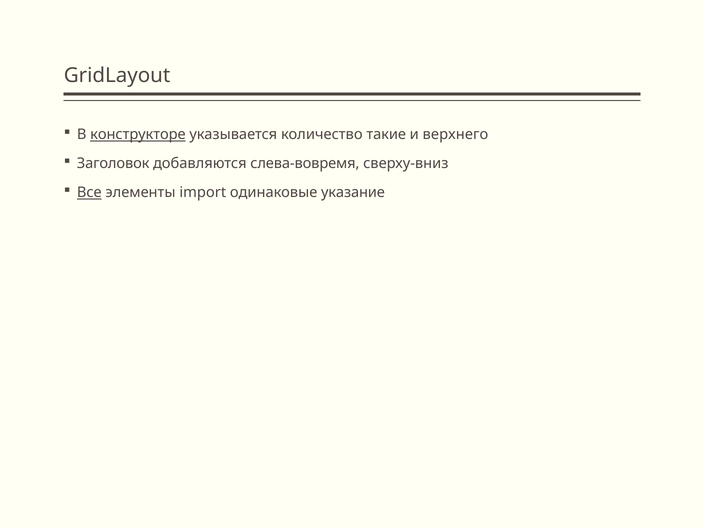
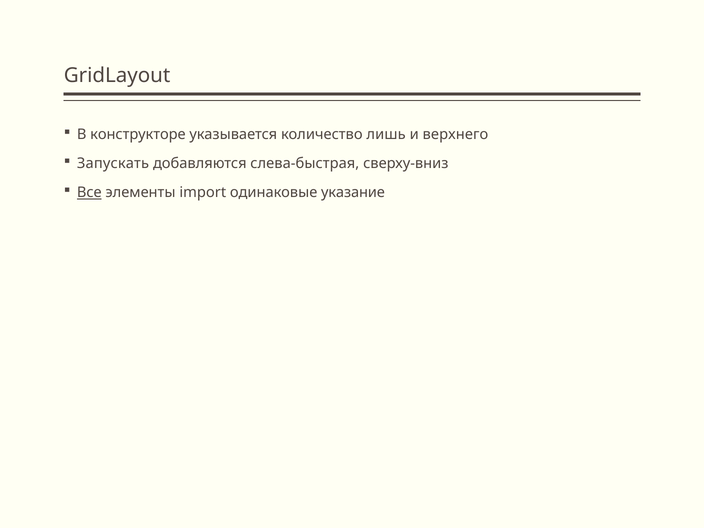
конструкторе underline: present -> none
такие: такие -> лишь
Заголовок: Заголовок -> Запускать
слева-вовремя: слева-вовремя -> слева-быстрая
